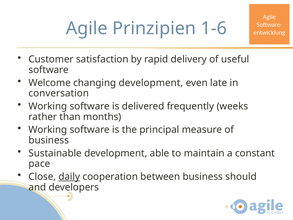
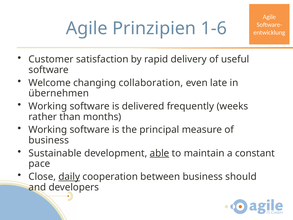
changing development: development -> collaboration
conversation: conversation -> übernehmen
able underline: none -> present
